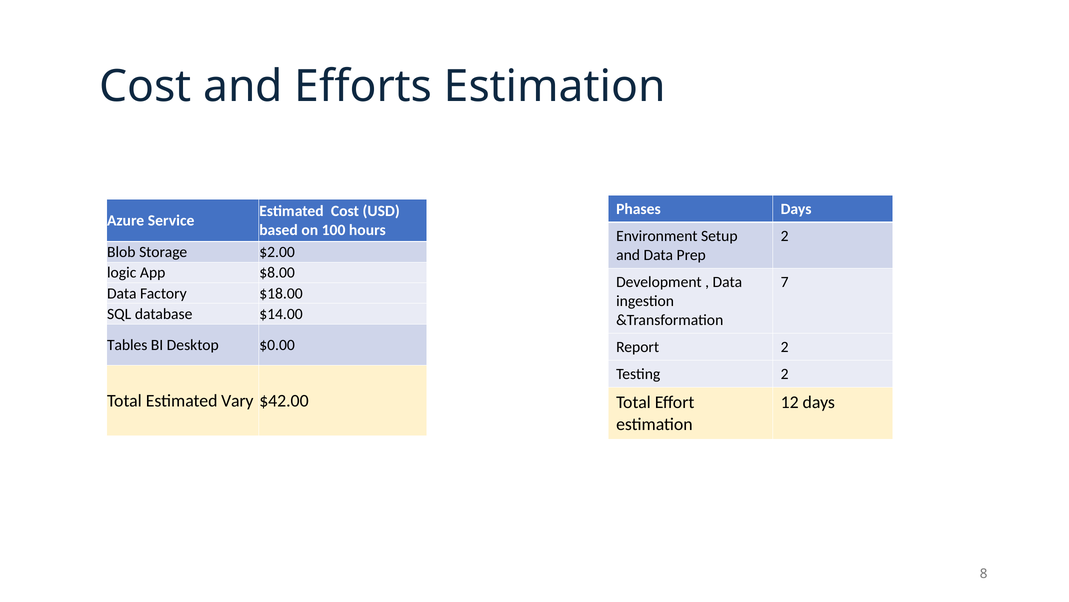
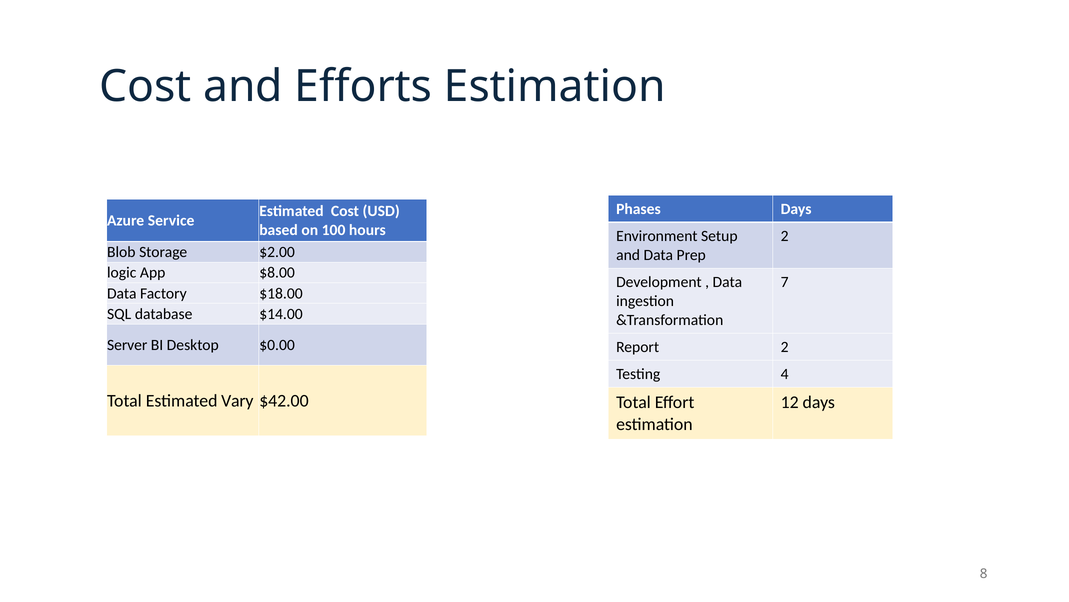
Tables: Tables -> Server
Testing 2: 2 -> 4
